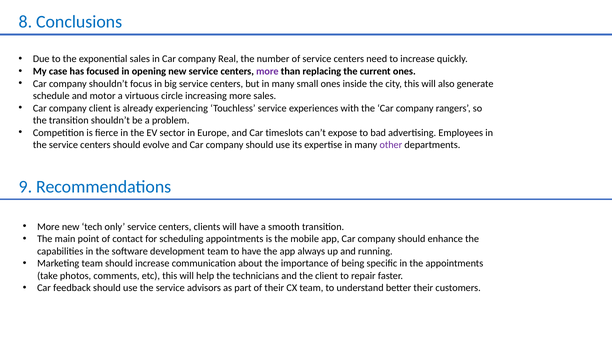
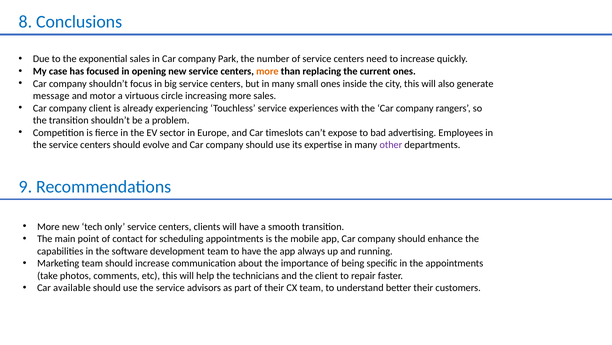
Real: Real -> Park
more at (267, 71) colour: purple -> orange
schedule: schedule -> message
feedback: feedback -> available
